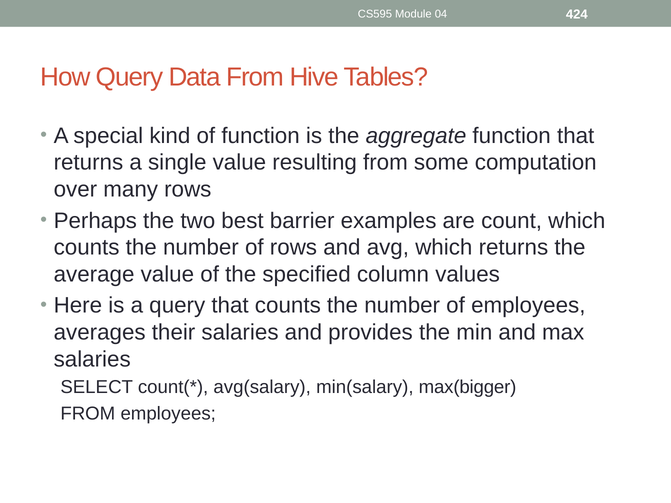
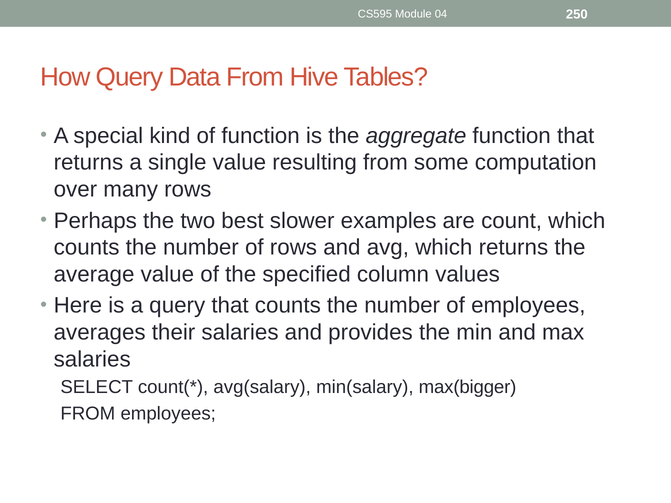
424: 424 -> 250
barrier: barrier -> slower
